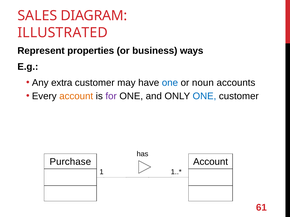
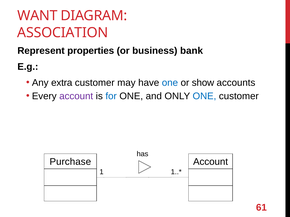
SALES: SALES -> WANT
ILLUSTRATED: ILLUSTRATED -> ASSOCIATION
ways: ways -> bank
noun: noun -> show
account at (76, 96) colour: orange -> purple
for colour: purple -> blue
